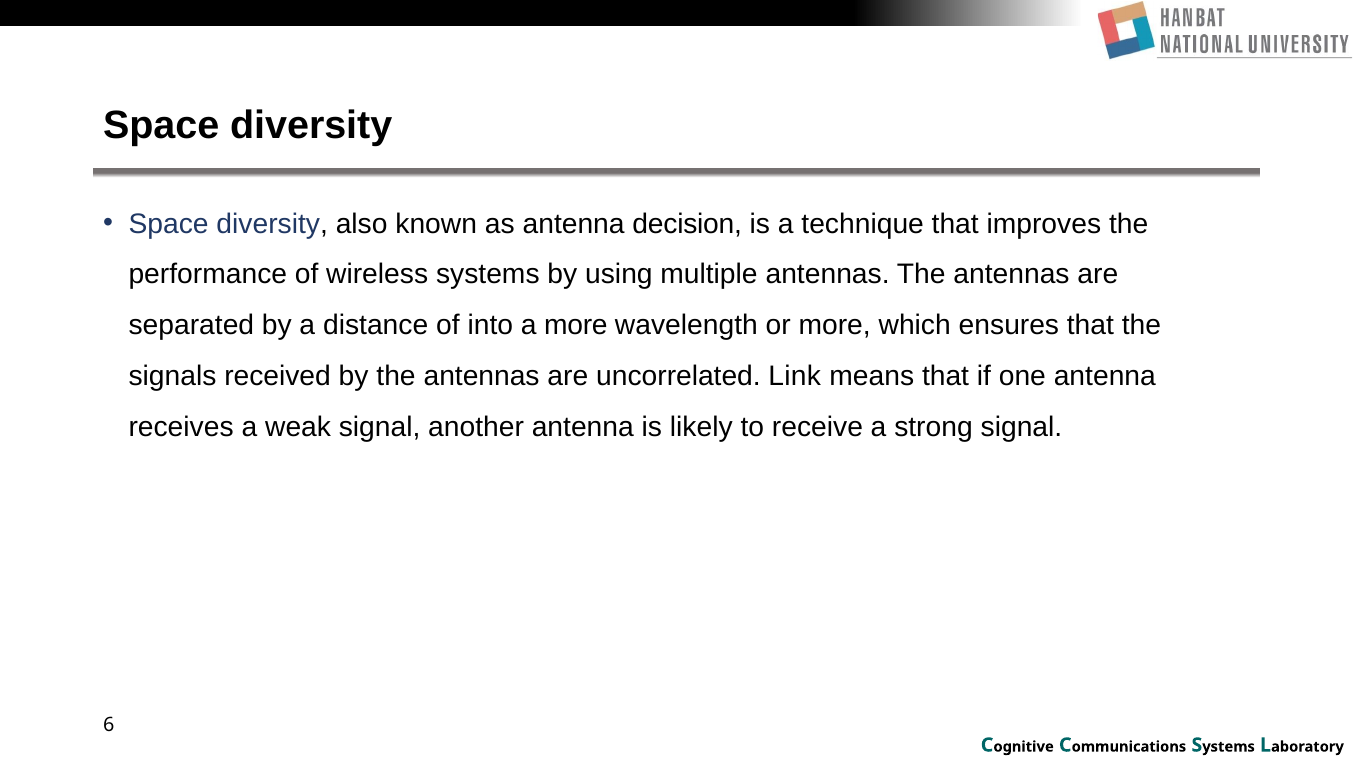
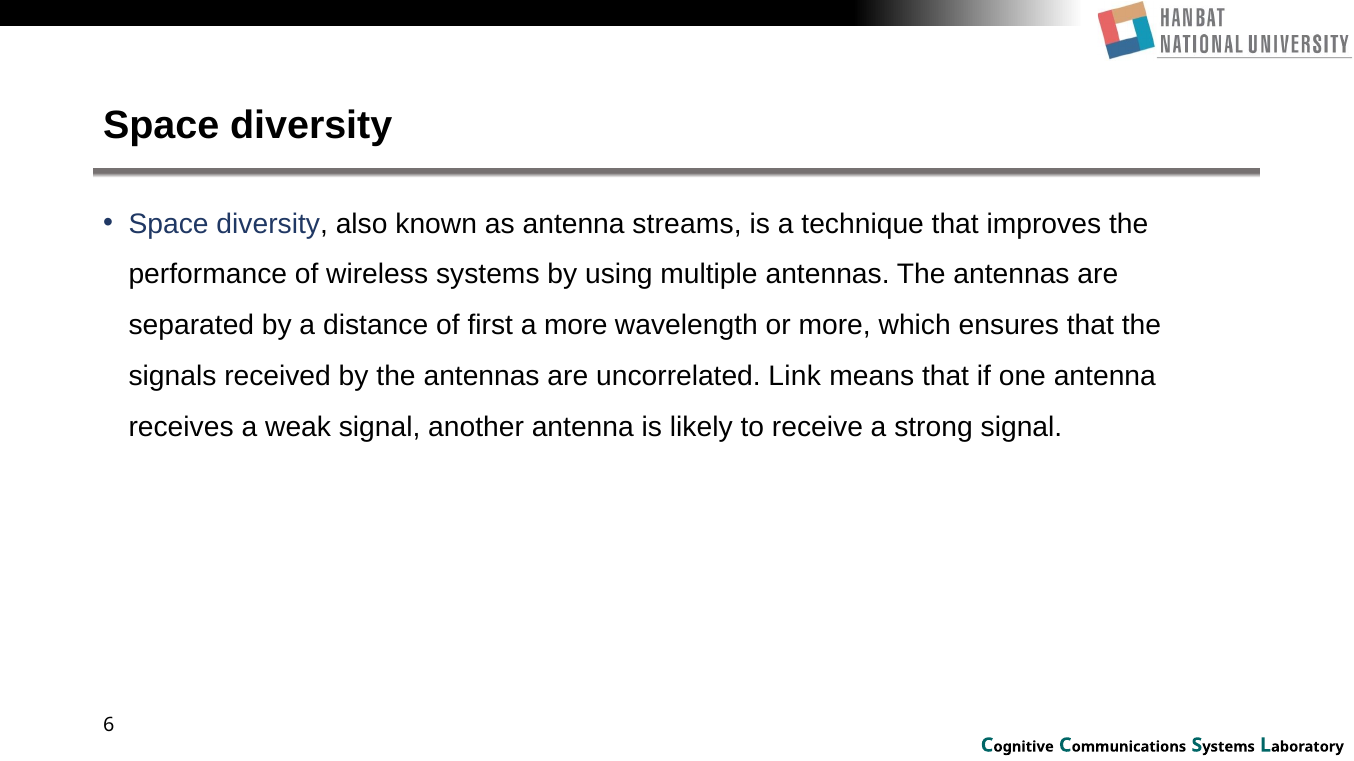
decision: decision -> streams
into: into -> first
